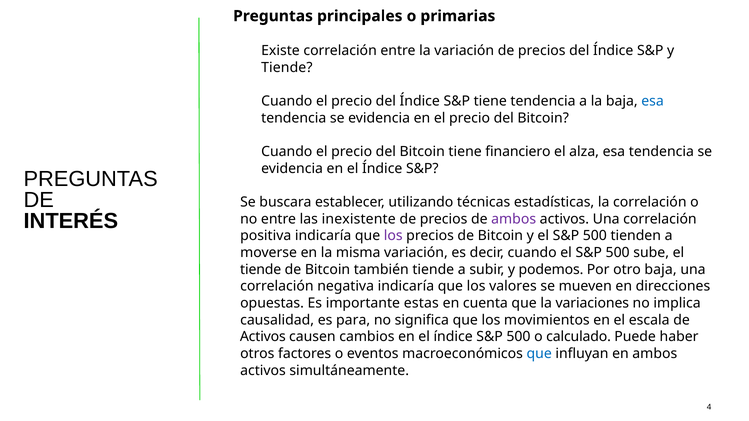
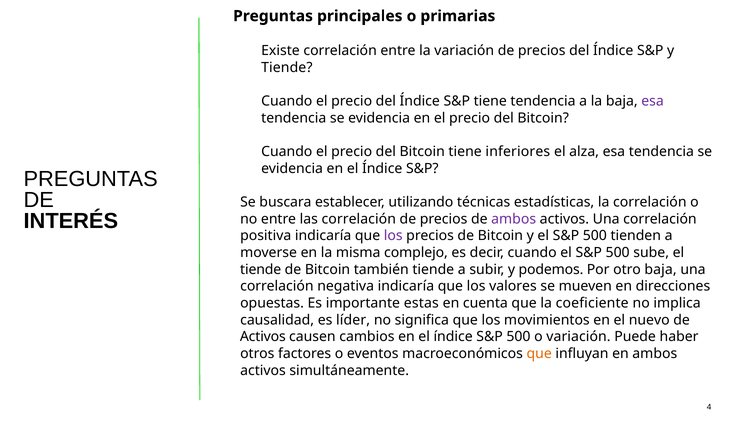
esa at (653, 101) colour: blue -> purple
financiero: financiero -> inferiores
las inexistente: inexistente -> correlación
misma variación: variación -> complejo
variaciones: variaciones -> coeficiente
para: para -> líder
escala: escala -> nuevo
o calculado: calculado -> variación
que at (539, 354) colour: blue -> orange
